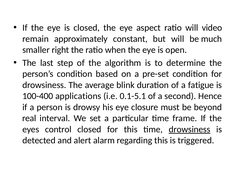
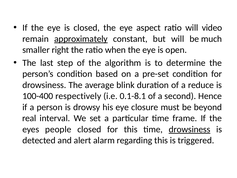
approximately underline: none -> present
fatigue: fatigue -> reduce
applications: applications -> respectively
0.1-5.1: 0.1-5.1 -> 0.1-8.1
control: control -> people
